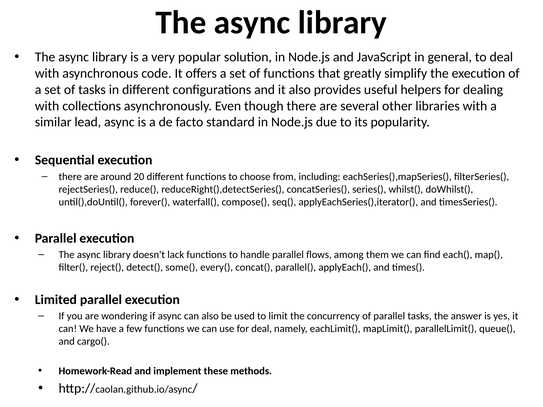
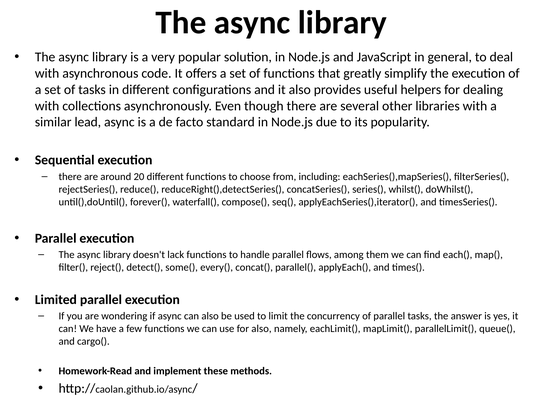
for deal: deal -> also
